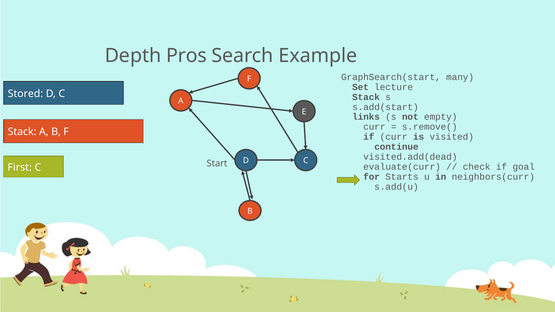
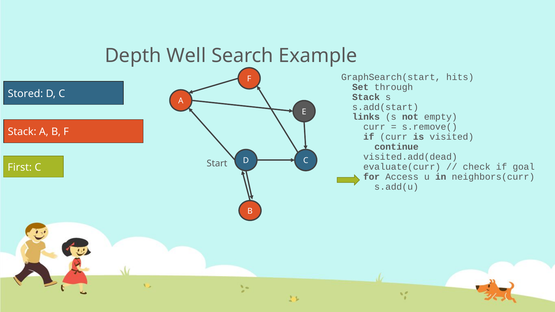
Pros: Pros -> Well
many: many -> hits
lecture: lecture -> through
Starts: Starts -> Access
